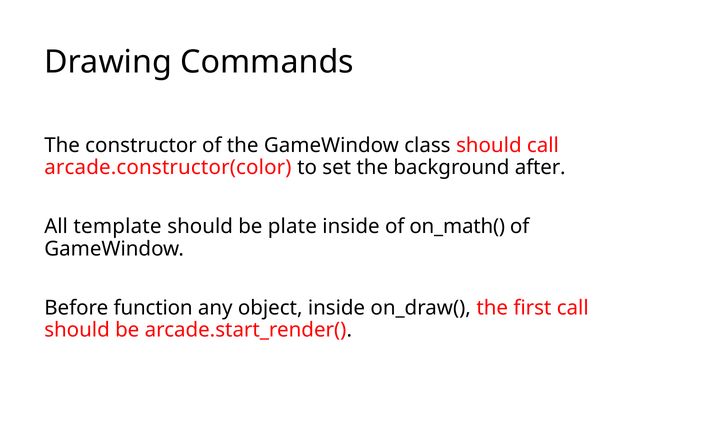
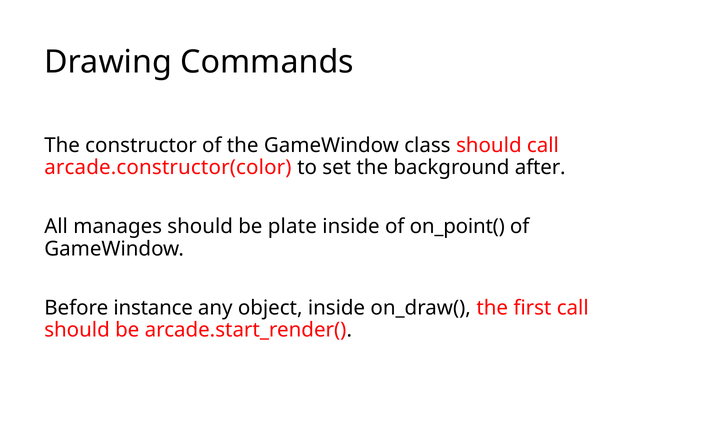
template: template -> manages
on_math(: on_math( -> on_point(
function: function -> instance
